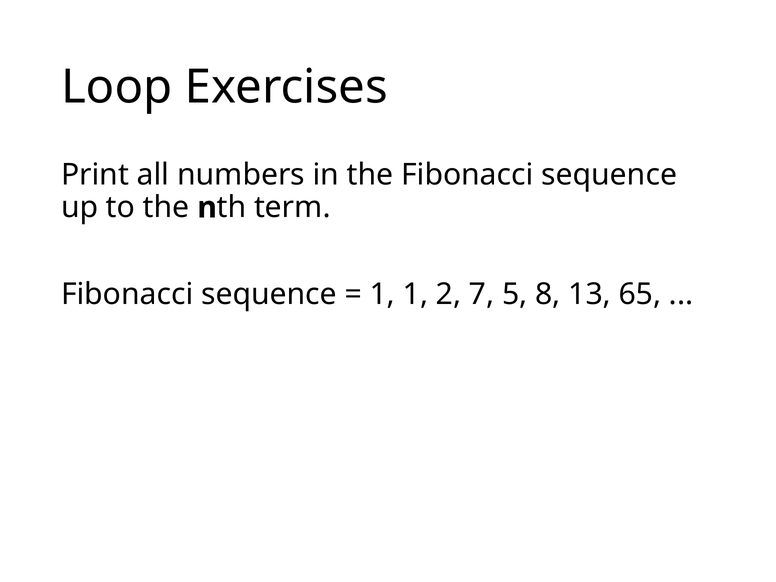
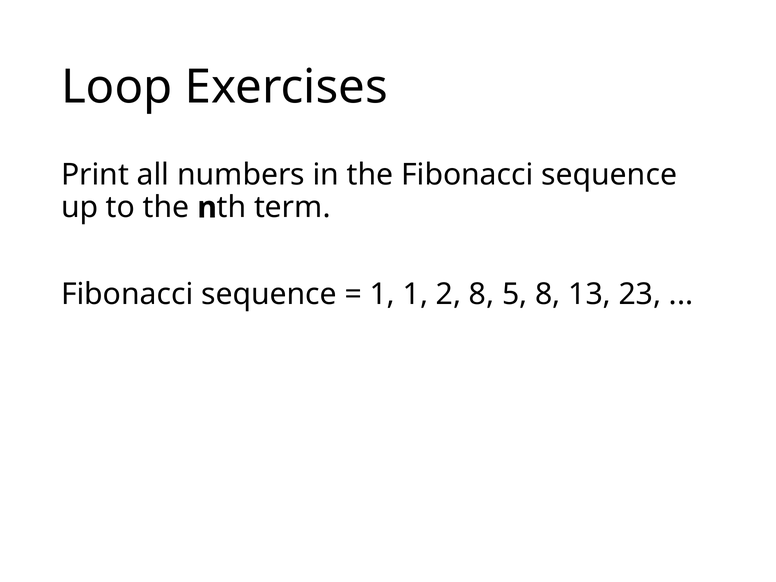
2 7: 7 -> 8
65: 65 -> 23
